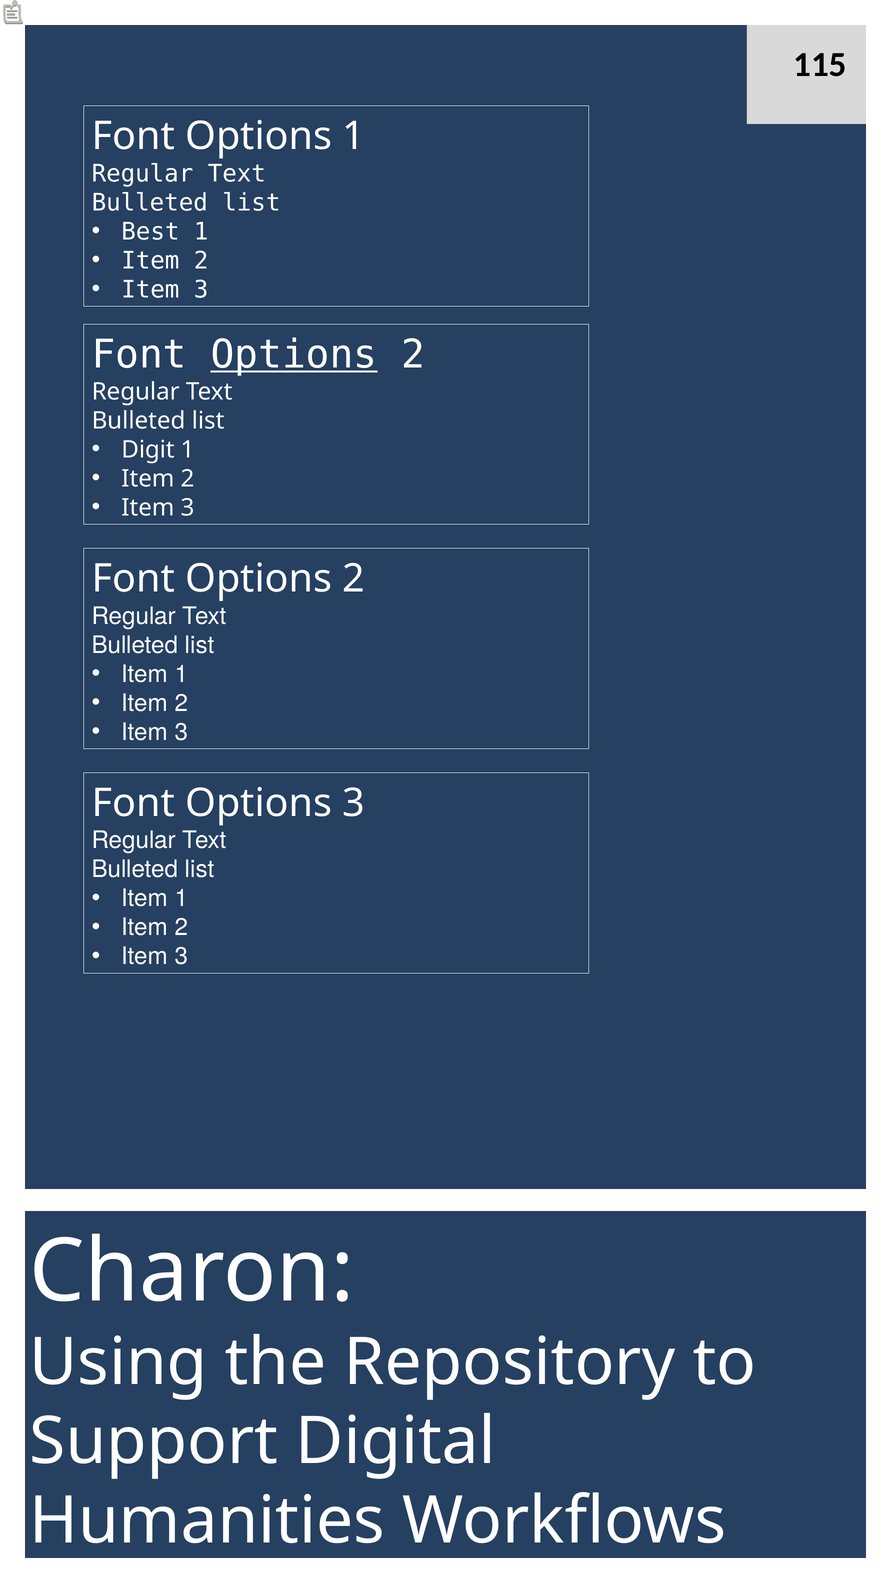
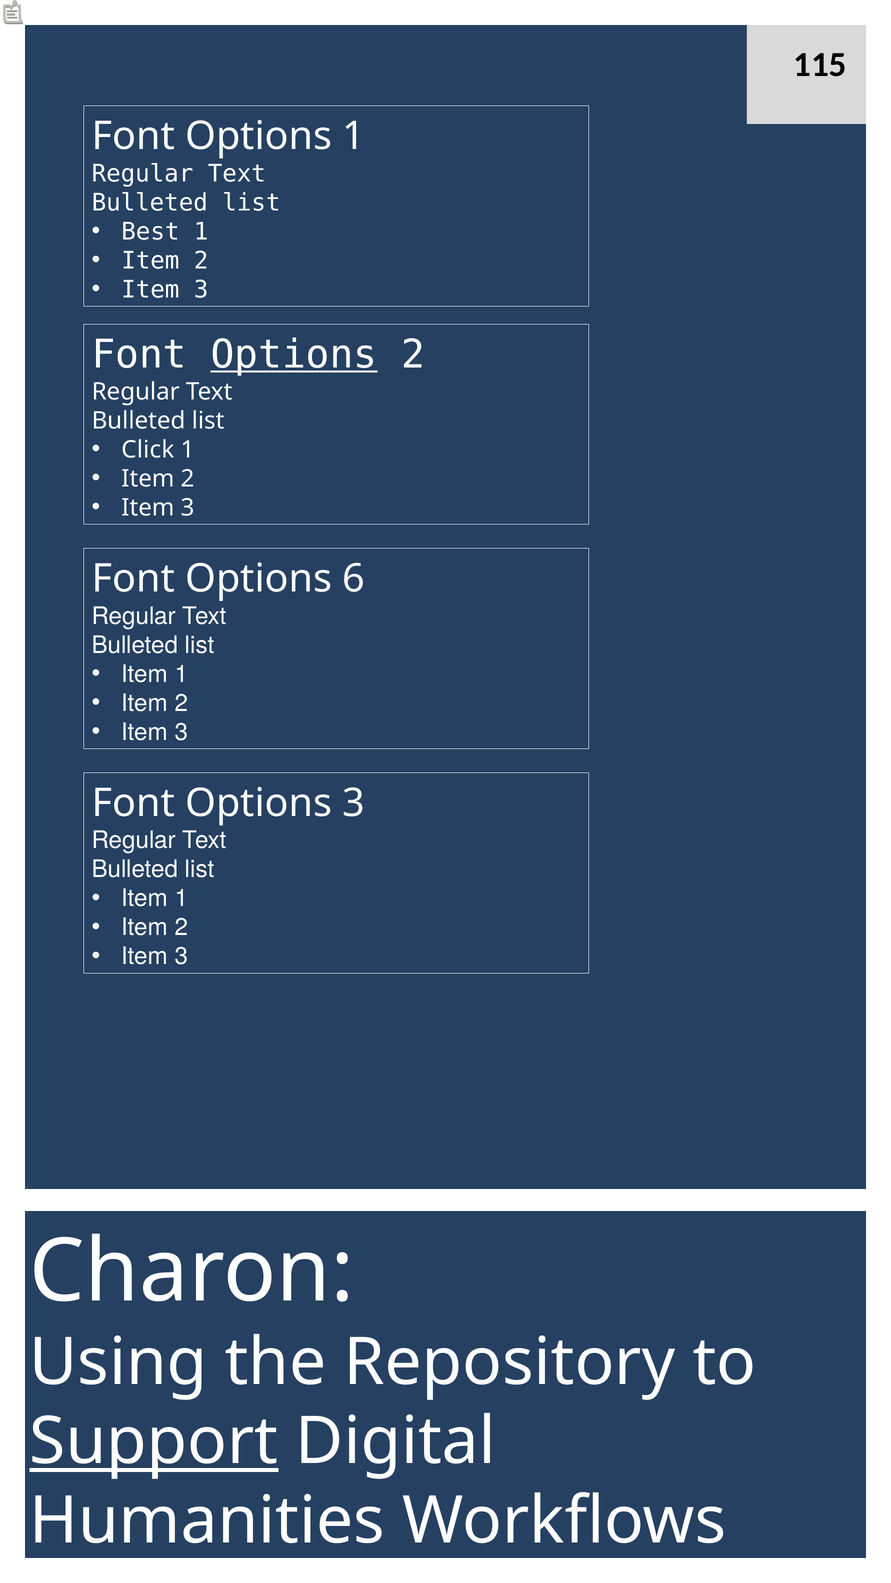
Digit: Digit -> Click
2 at (354, 579): 2 -> 6
Support underline: none -> present
